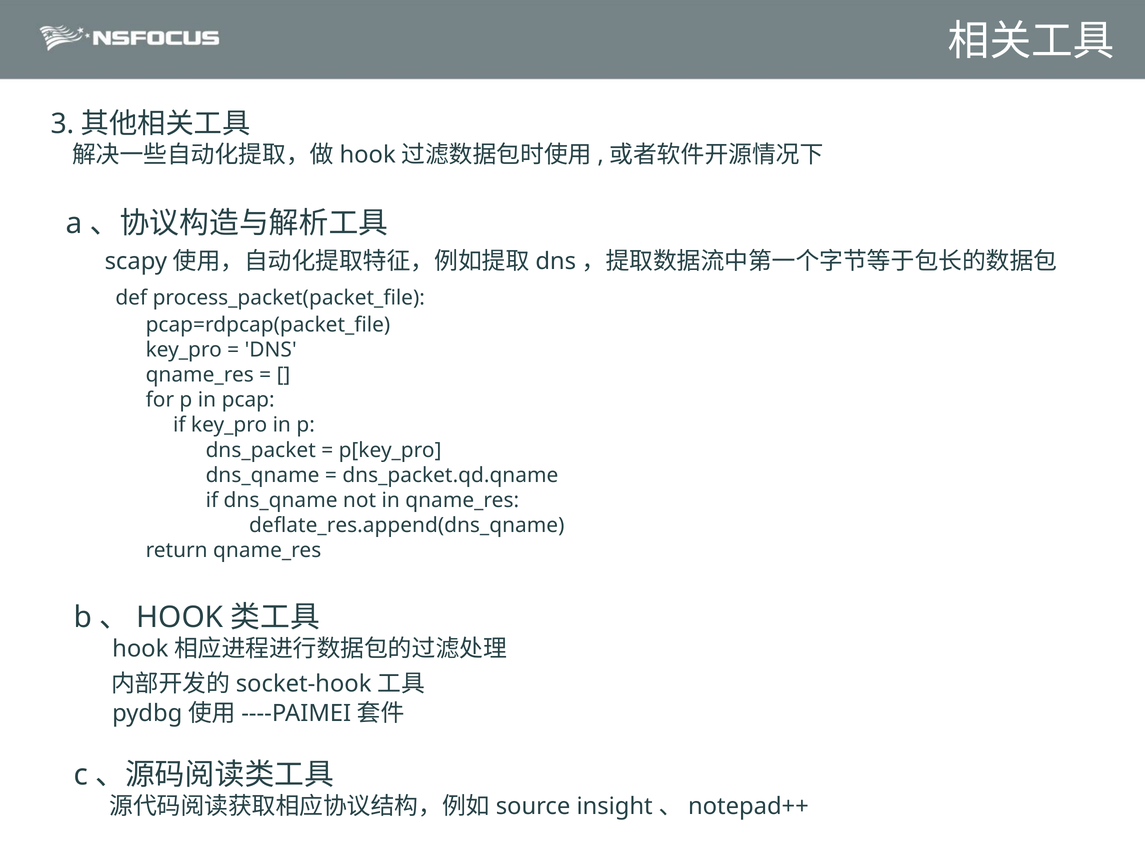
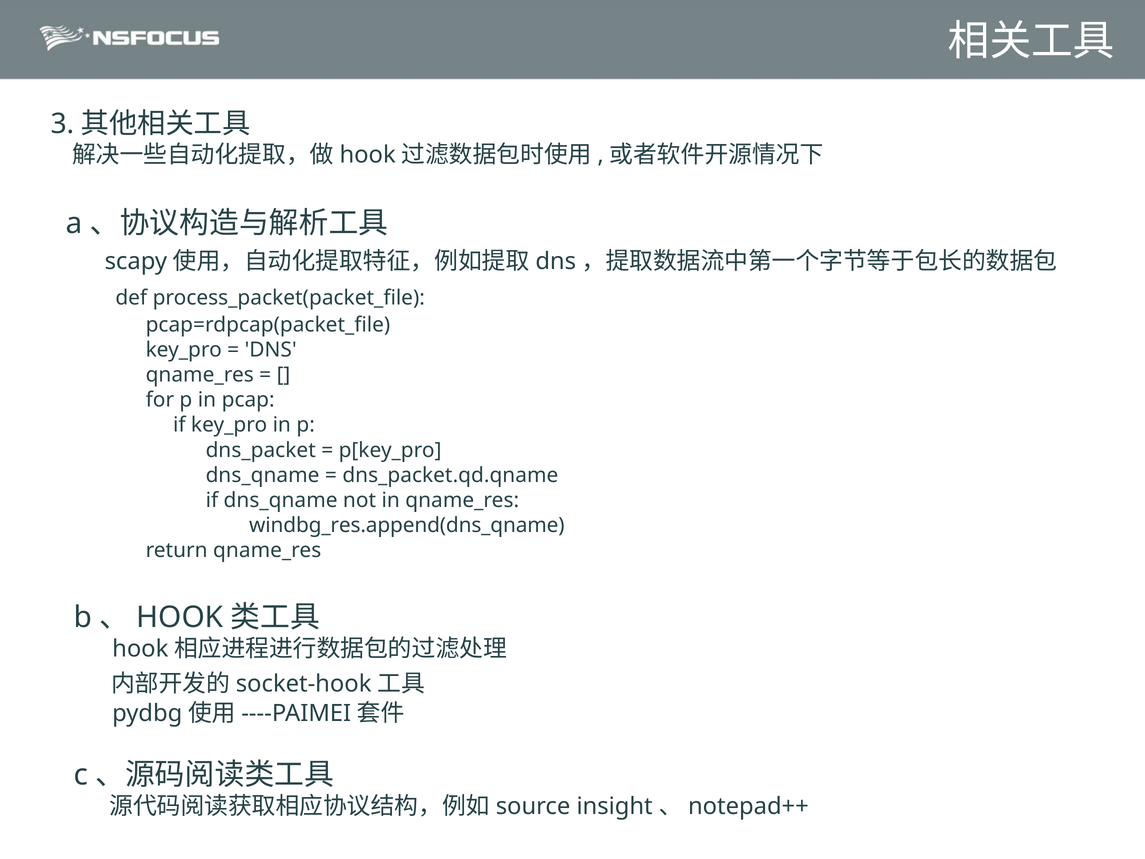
deflate_res.append(dns_qname: deflate_res.append(dns_qname -> windbg_res.append(dns_qname
